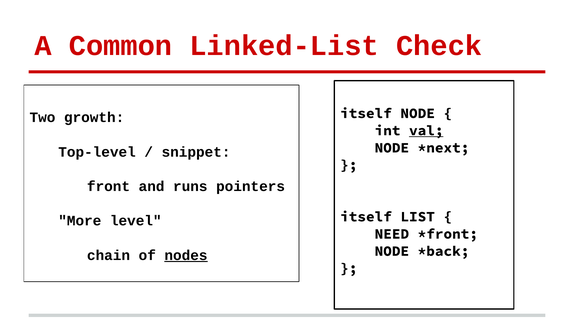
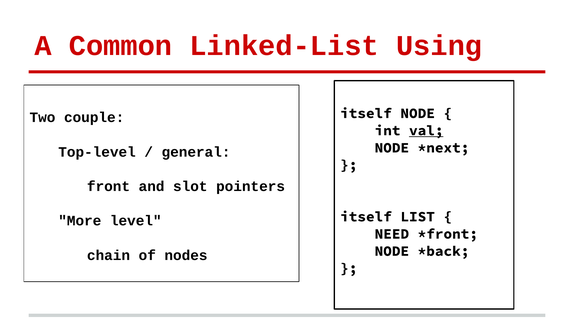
Check: Check -> Using
growth: growth -> couple
snippet: snippet -> general
runs: runs -> slot
nodes underline: present -> none
